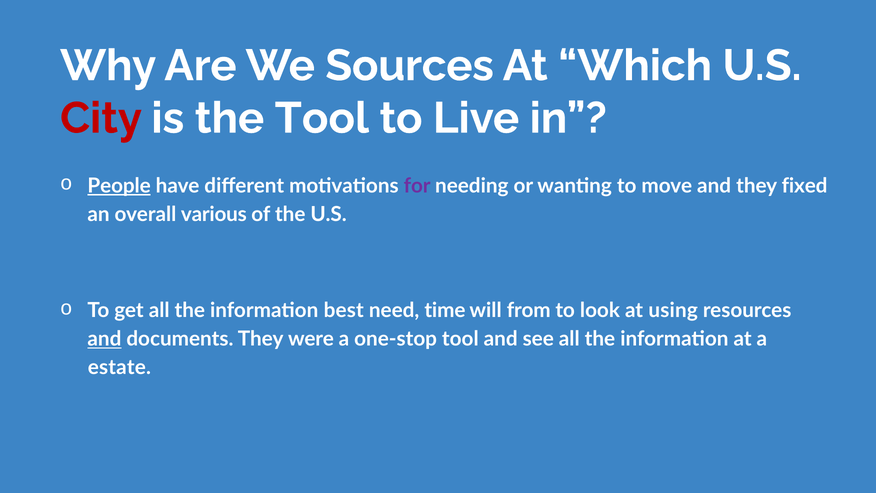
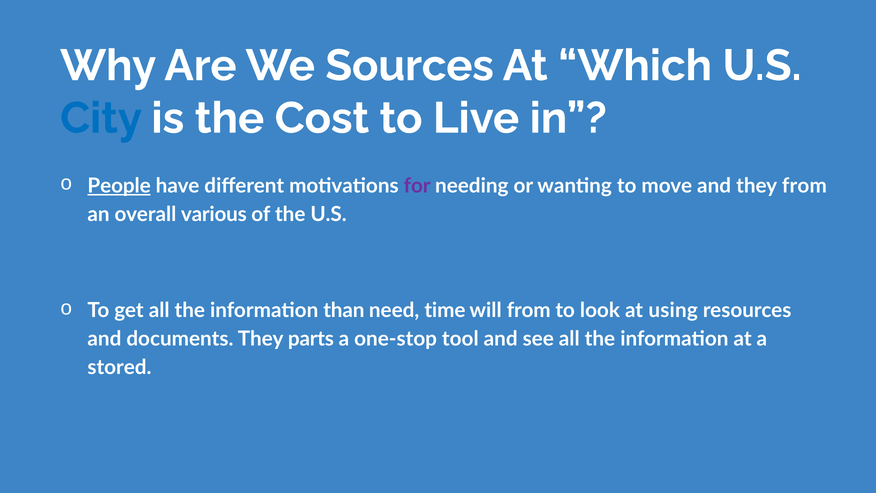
City colour: red -> blue
the Tool: Tool -> Cost
they fixed: fixed -> from
best: best -> than
and at (104, 339) underline: present -> none
were: were -> parts
estate: estate -> stored
